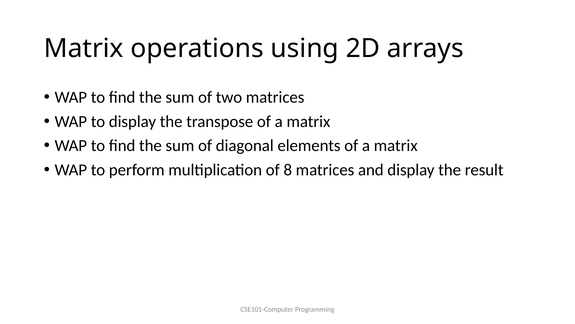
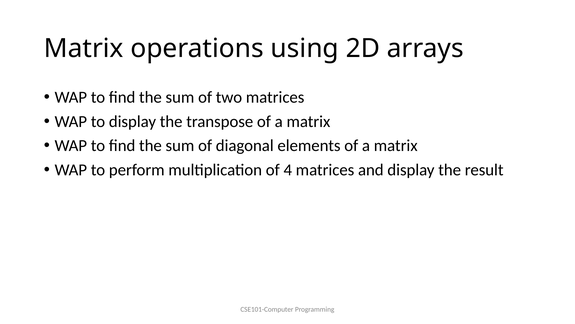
8: 8 -> 4
